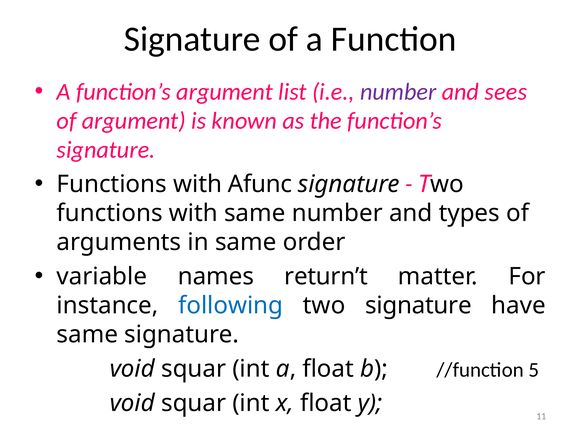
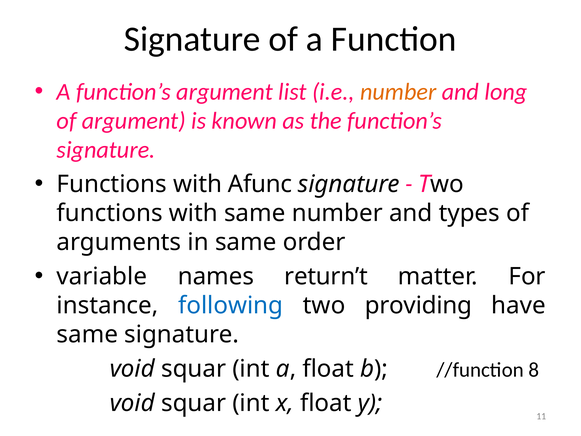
number at (398, 92) colour: purple -> orange
sees: sees -> long
two signature: signature -> providing
5: 5 -> 8
